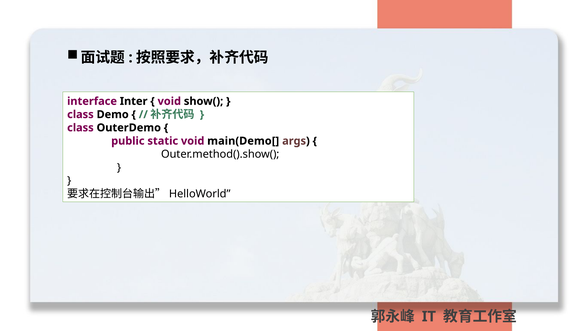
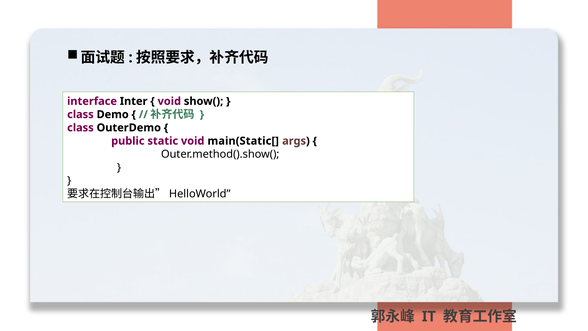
main(Demo[: main(Demo[ -> main(Static[
